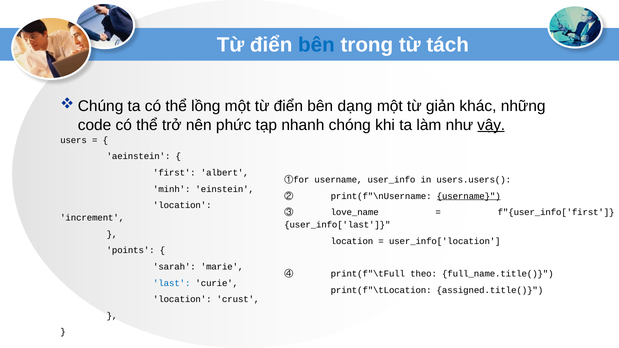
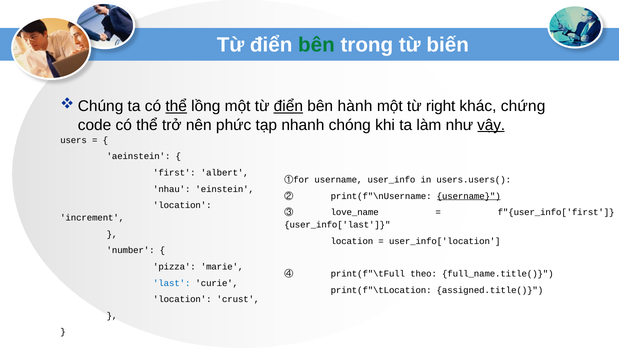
bên at (316, 45) colour: blue -> green
tách: tách -> biến
thể at (176, 106) underline: none -> present
điển at (288, 106) underline: none -> present
dạng: dạng -> hành
giản: giản -> right
những: những -> chứng
minh: minh -> nhau
points: points -> number
sarah: sarah -> pizza
